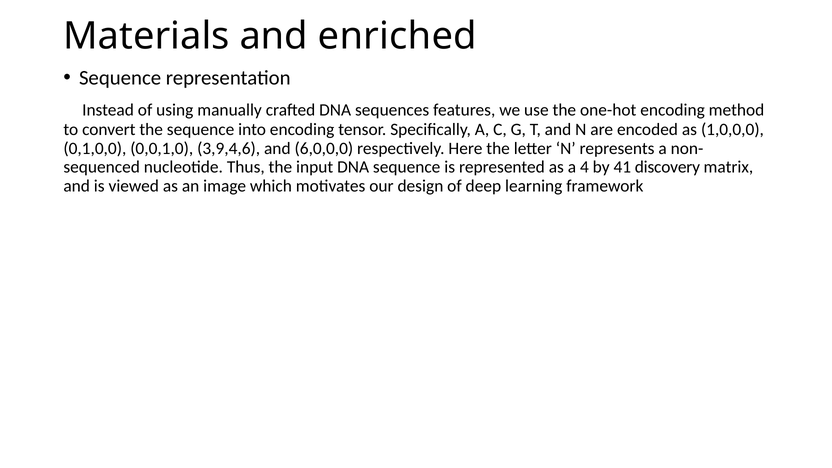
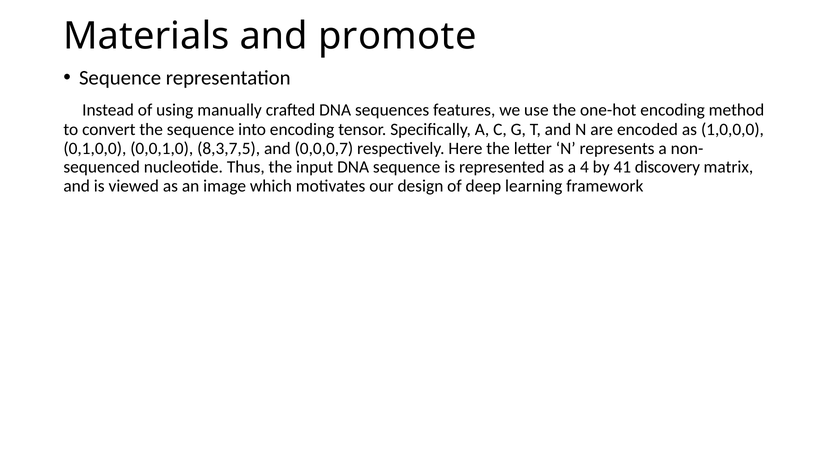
enriched: enriched -> promote
3,9,4,6: 3,9,4,6 -> 8,3,7,5
6,0,0,0: 6,0,0,0 -> 0,0,0,7
